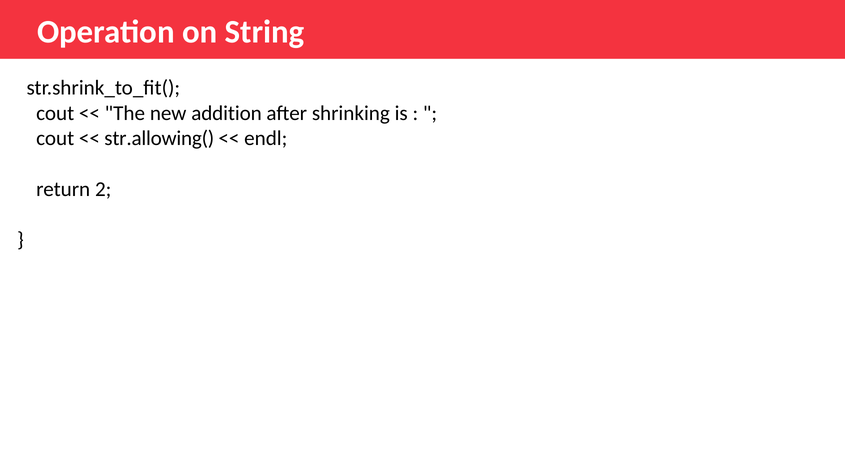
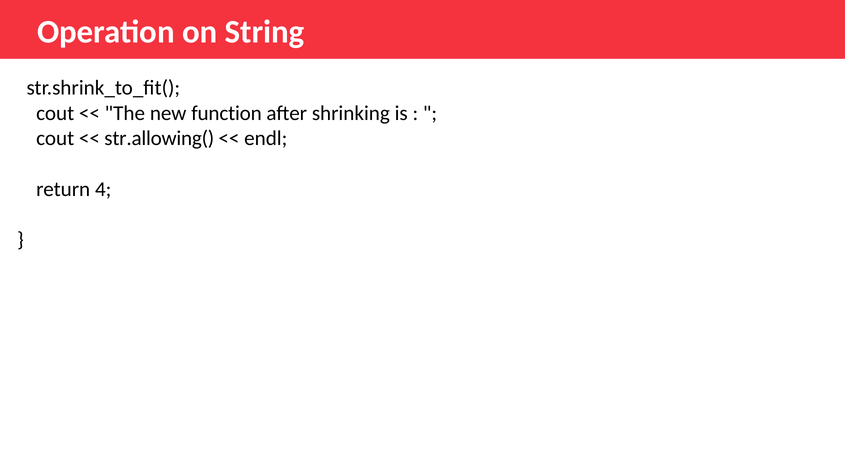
addition: addition -> function
2: 2 -> 4
